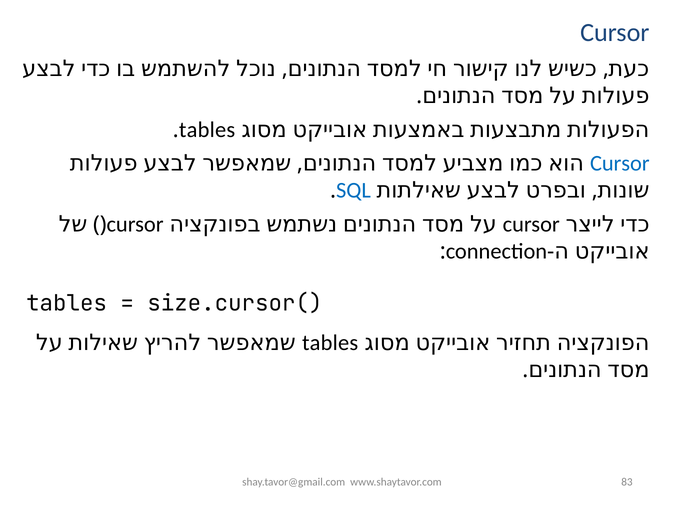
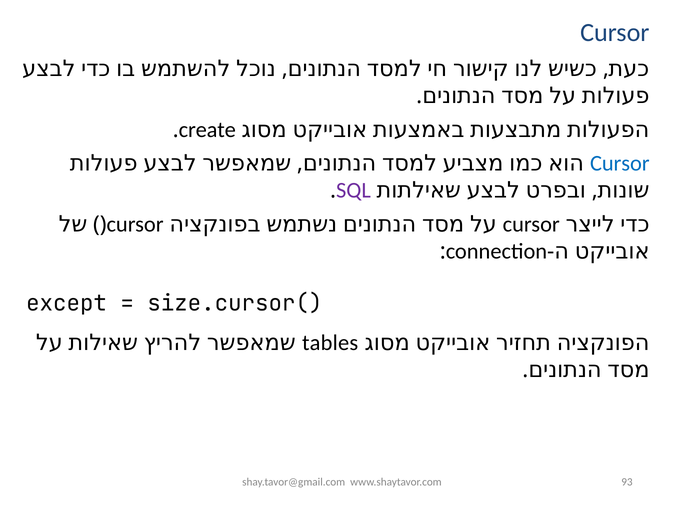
tables at (207, 130): tables -> create
SQL colour: blue -> purple
tables at (67, 303): tables -> except
83: 83 -> 93
